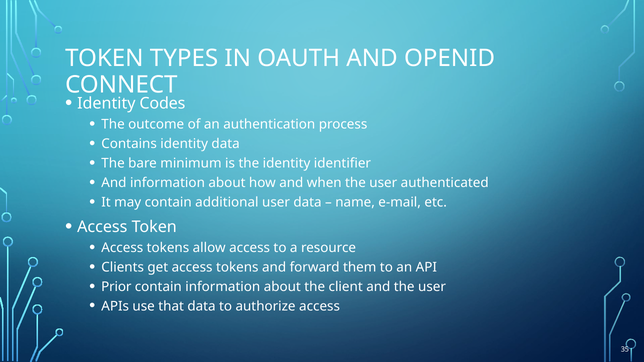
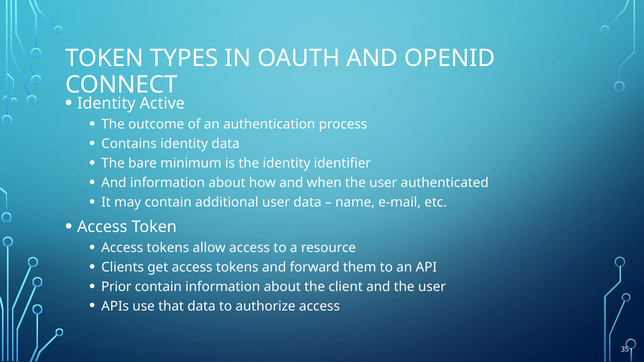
Codes: Codes -> Active
